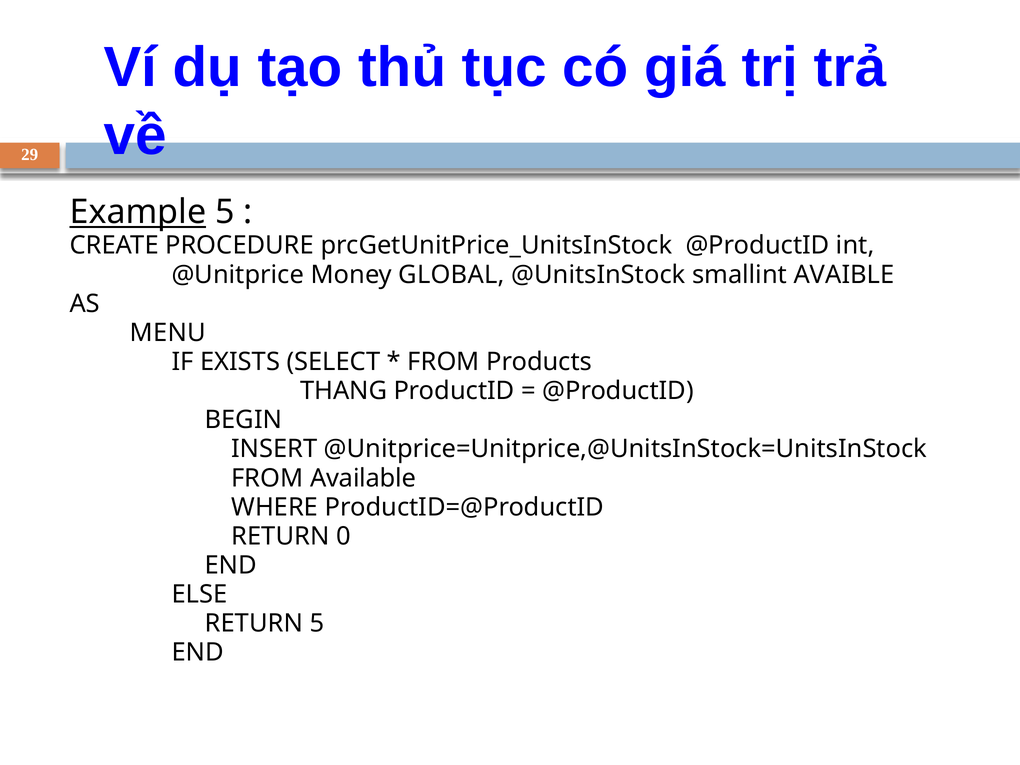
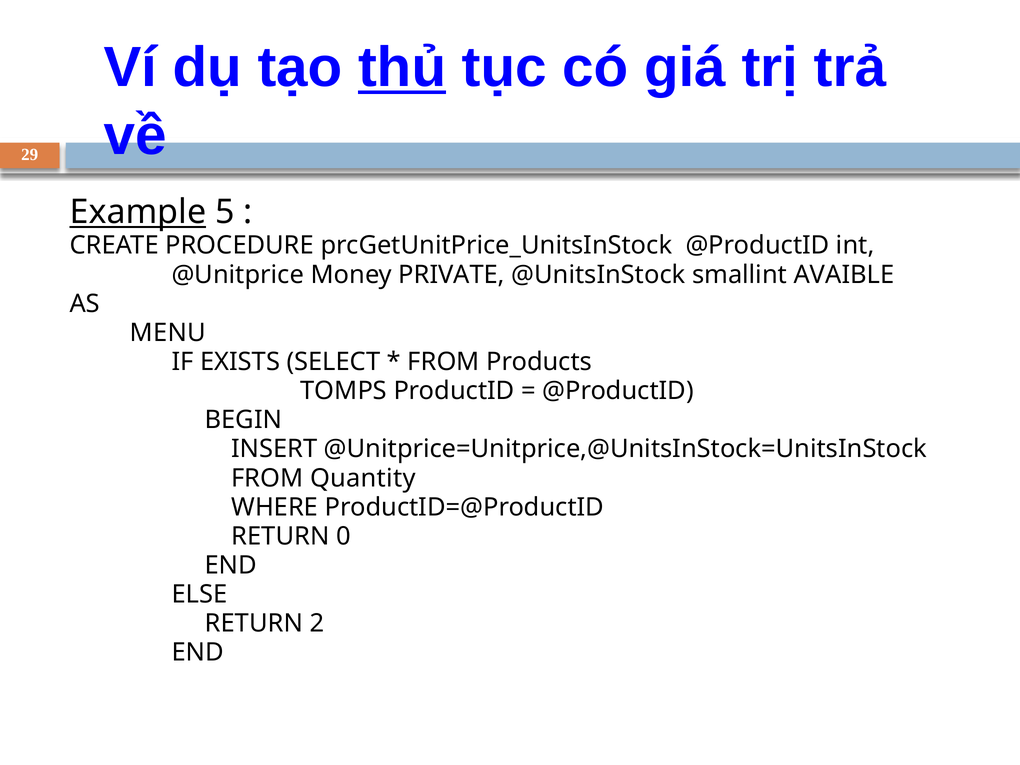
thủ underline: none -> present
GLOBAL: GLOBAL -> PRIVATE
THANG: THANG -> TOMPS
Available: Available -> Quantity
RETURN 5: 5 -> 2
